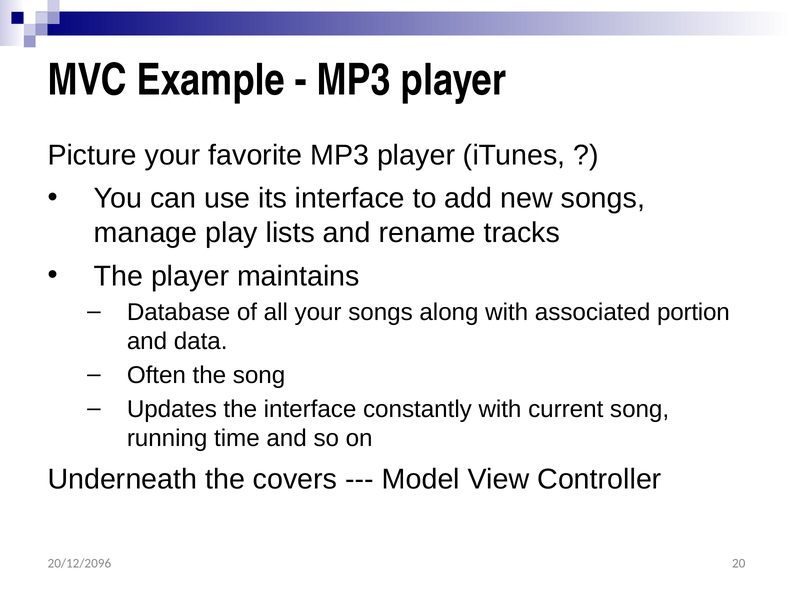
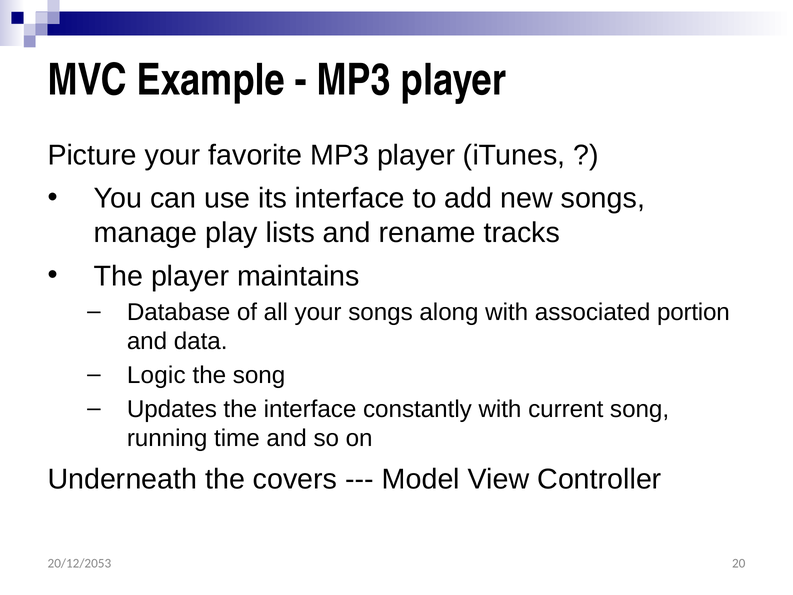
Often: Often -> Logic
20/12/2096: 20/12/2096 -> 20/12/2053
